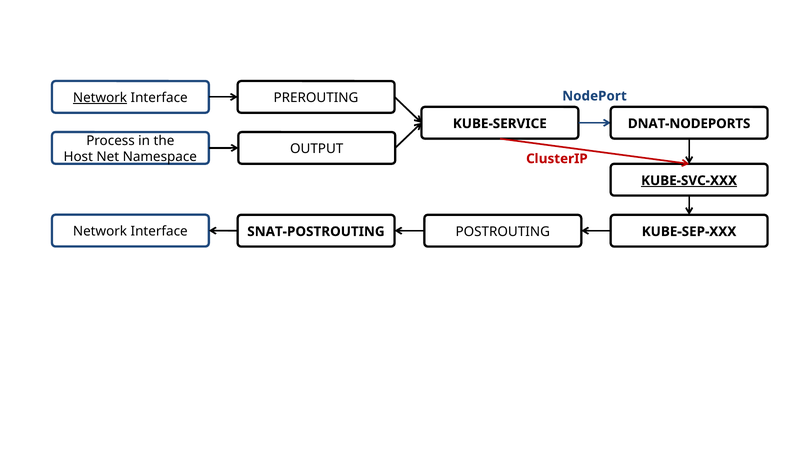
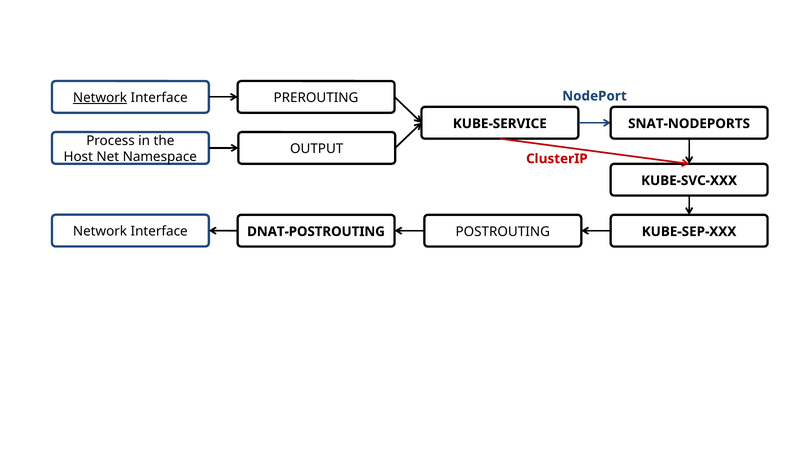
DNAT-NODEPORTS: DNAT-NODEPORTS -> SNAT-NODEPORTS
KUBE-SVC-XXX underline: present -> none
SNAT-POSTROUTING: SNAT-POSTROUTING -> DNAT-POSTROUTING
